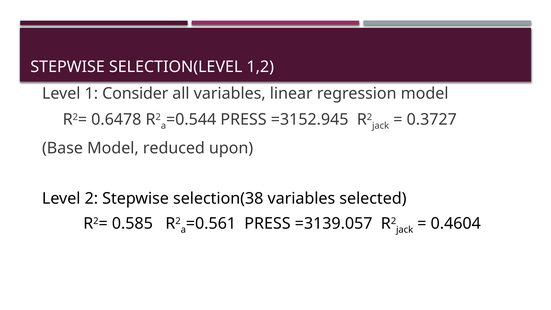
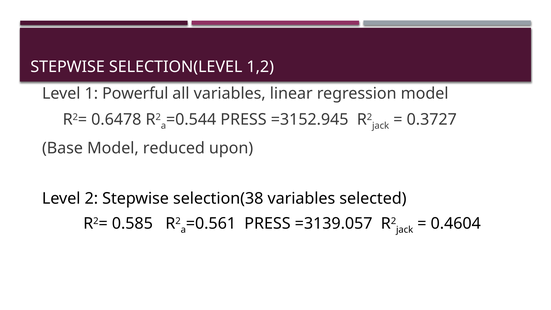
Consider: Consider -> Powerful
